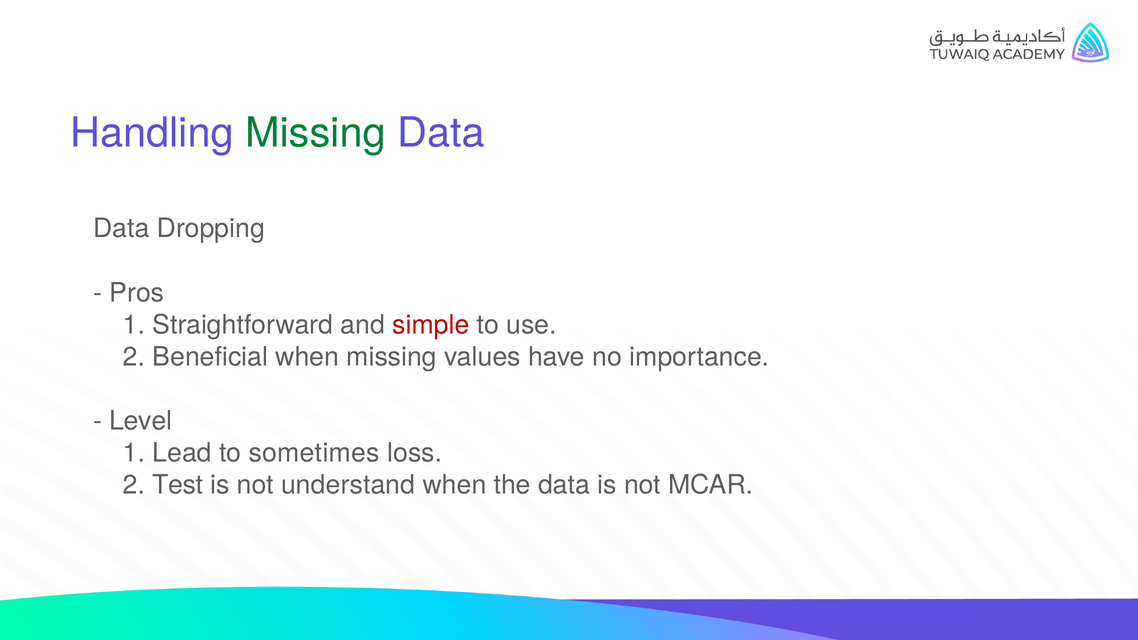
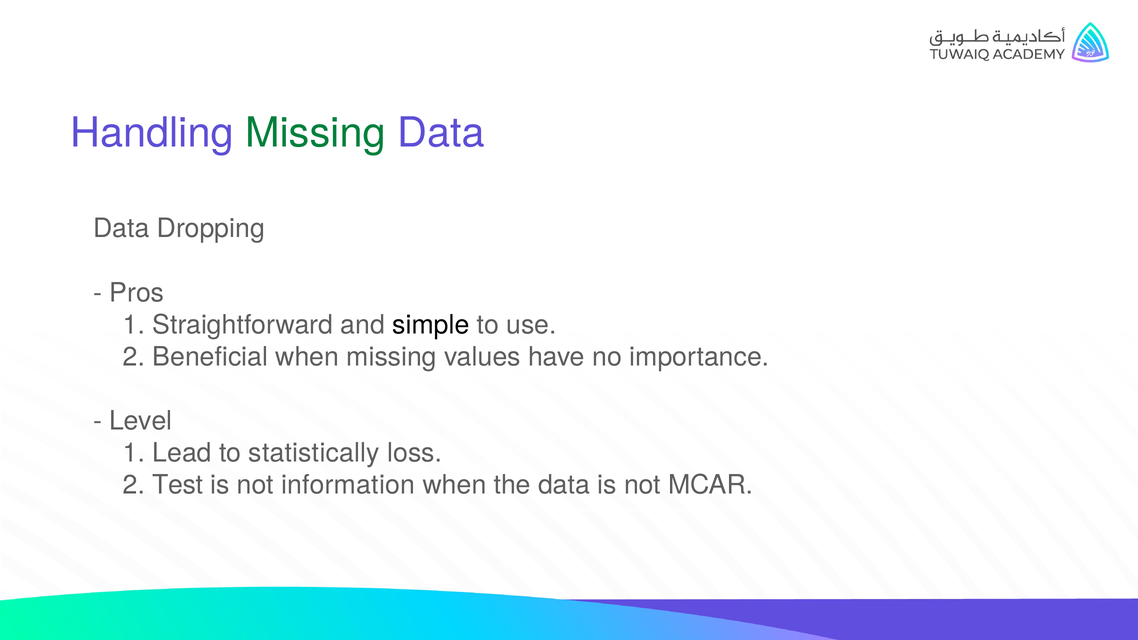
simple colour: red -> black
sometimes: sometimes -> statistically
understand: understand -> information
